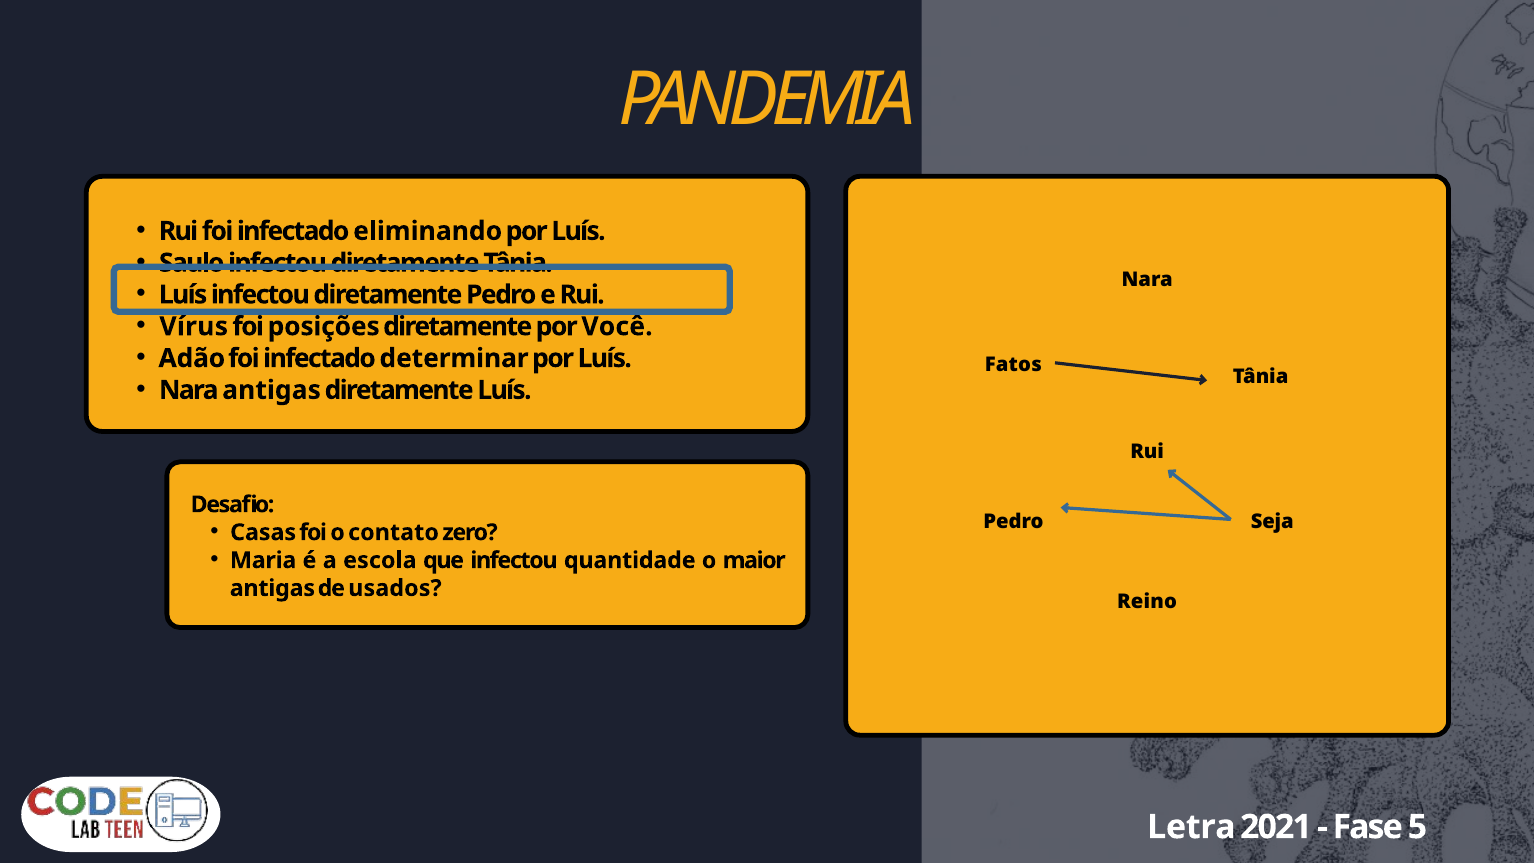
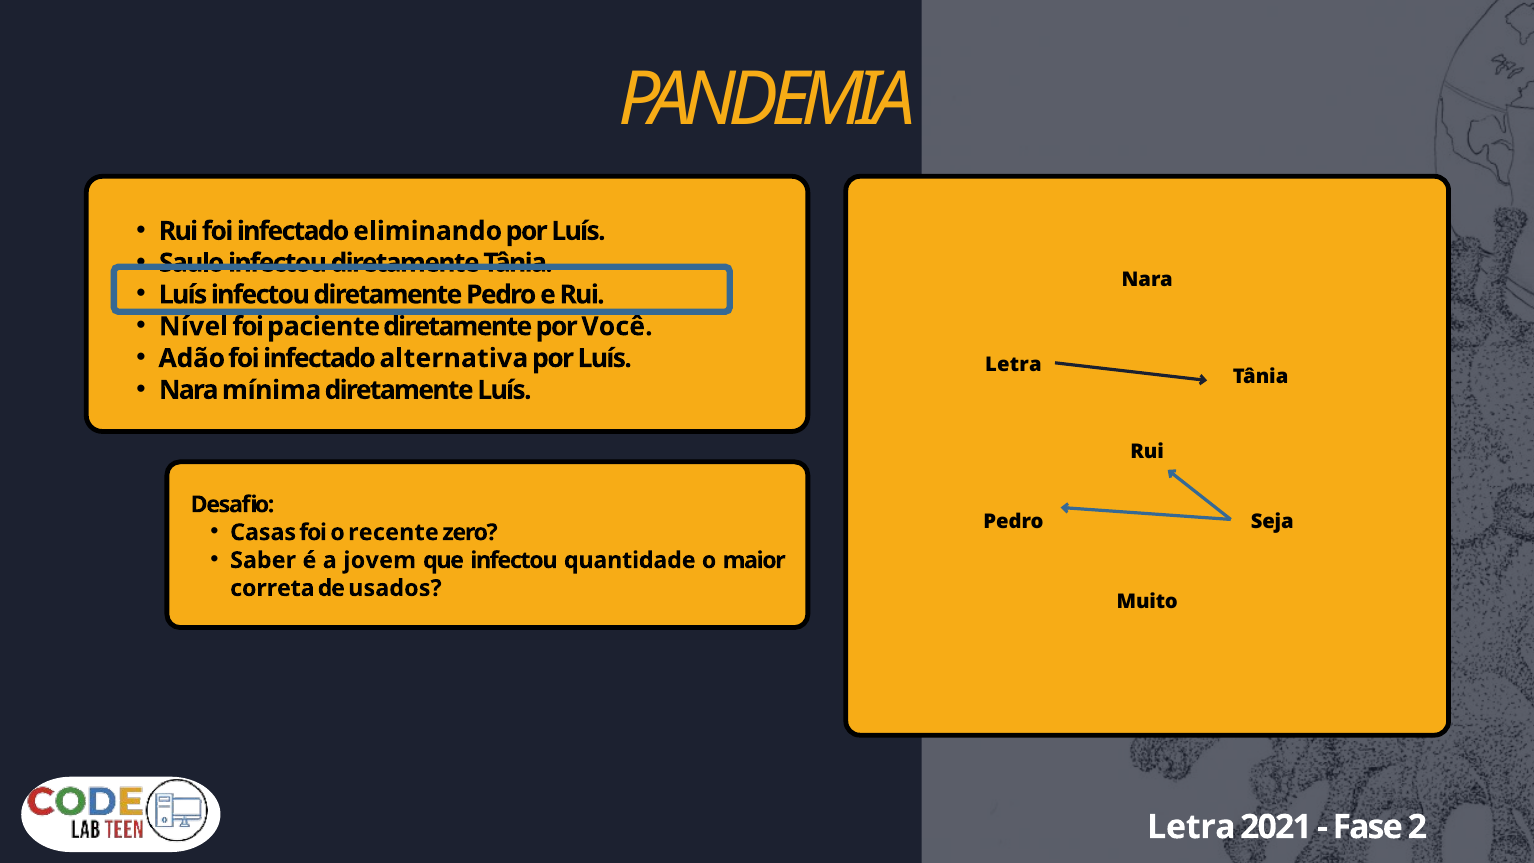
Vírus: Vírus -> Nível
posições: posições -> paciente
determinar: determinar -> alternativa
Fatos at (1013, 365): Fatos -> Letra
Nara antigas: antigas -> mínima
contato: contato -> recente
Maria: Maria -> Saber
escola: escola -> jovem
antigas at (272, 588): antigas -> correta
Reino: Reino -> Muito
5: 5 -> 2
